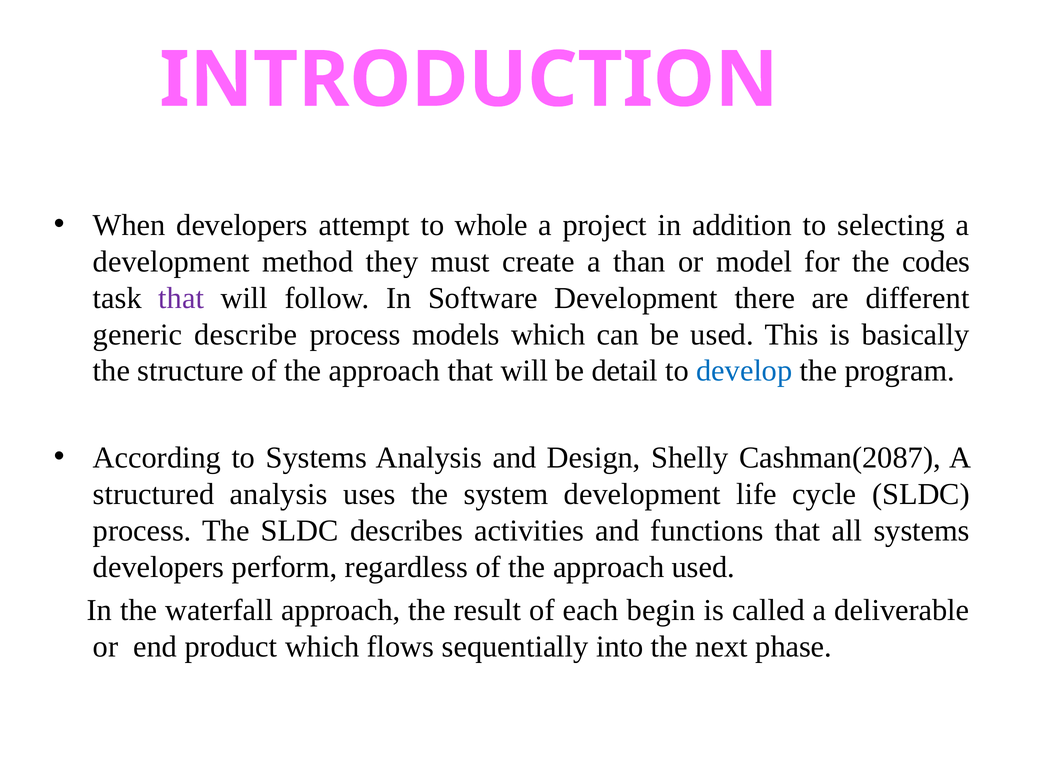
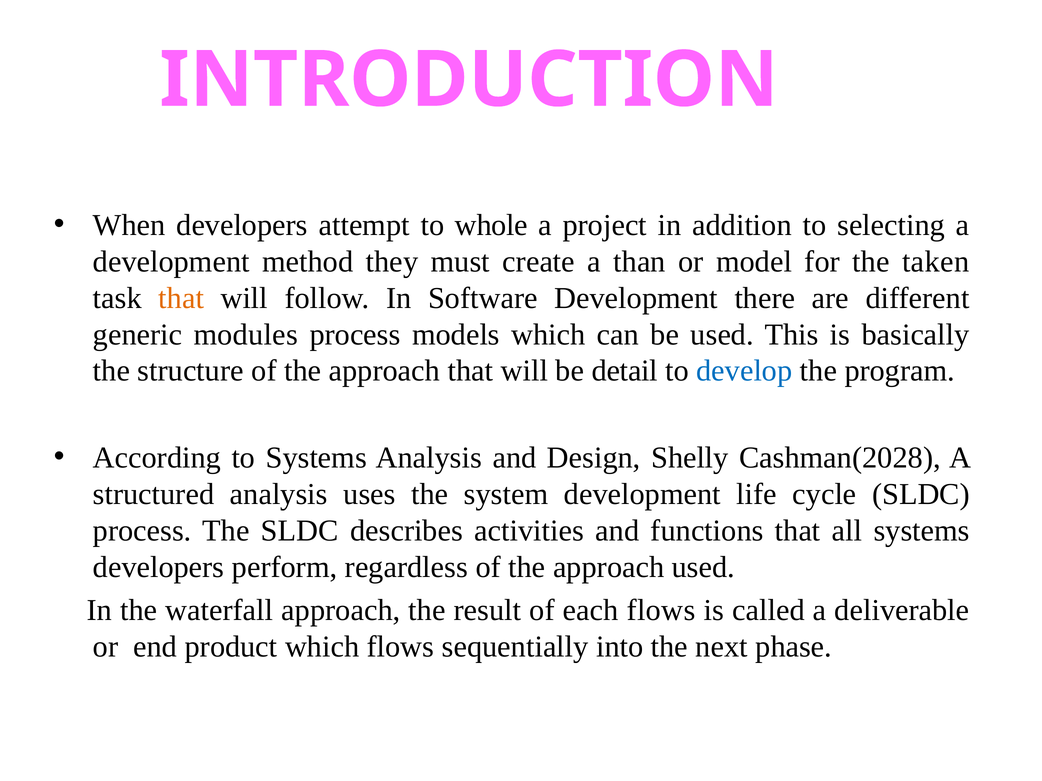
codes: codes -> taken
that at (181, 298) colour: purple -> orange
describe: describe -> modules
Cashman(2087: Cashman(2087 -> Cashman(2028
each begin: begin -> flows
